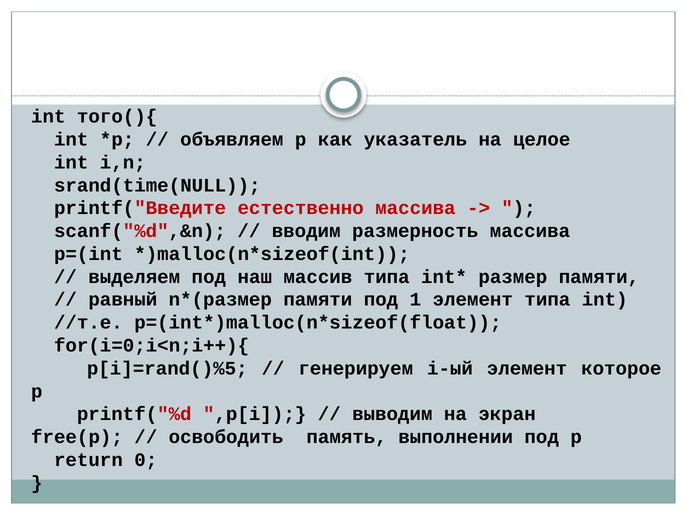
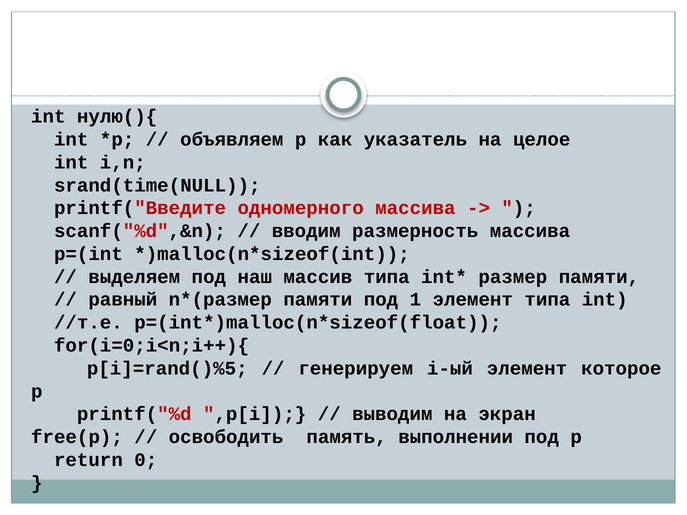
того(){: того(){ -> нулю(){
естественно: естественно -> одномерного
